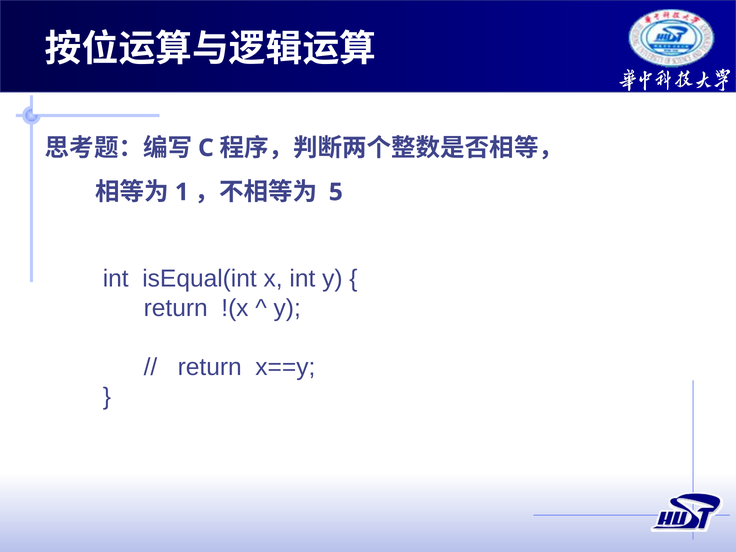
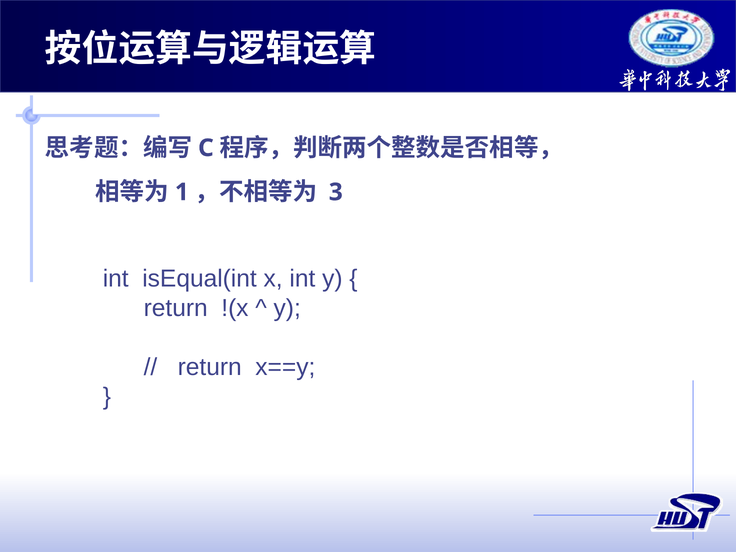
5: 5 -> 3
